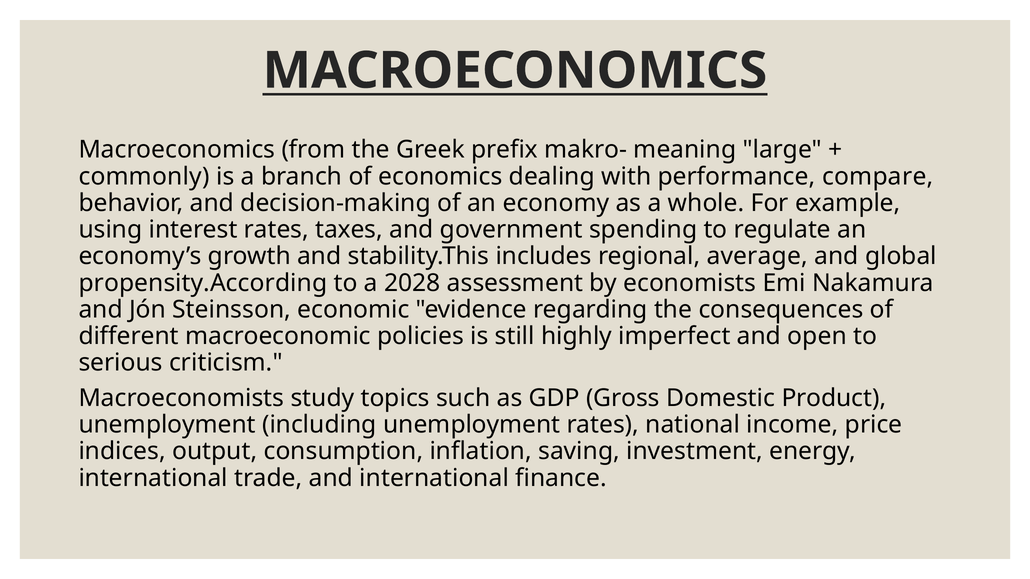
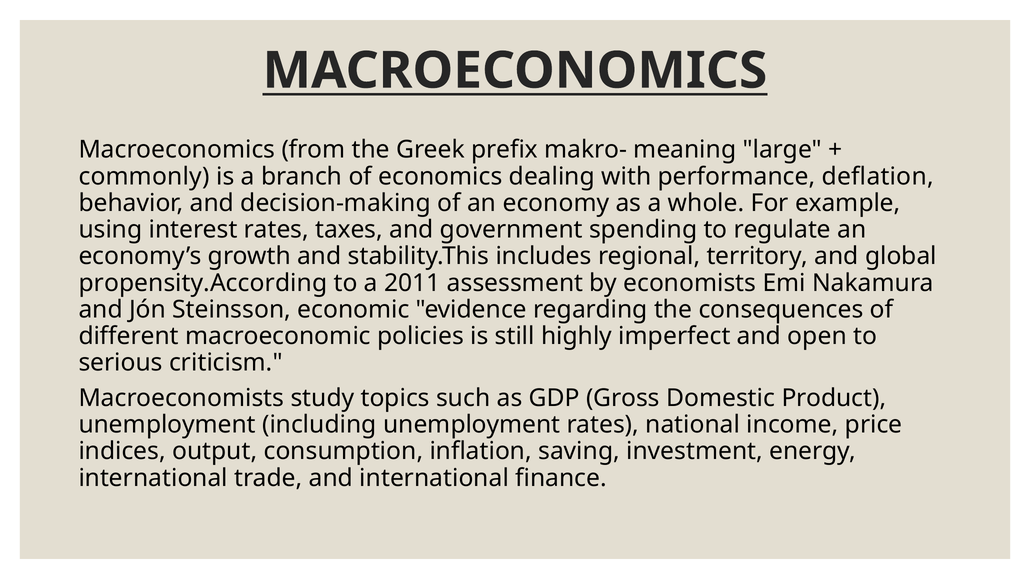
compare: compare -> deflation
average: average -> territory
2028: 2028 -> 2011
